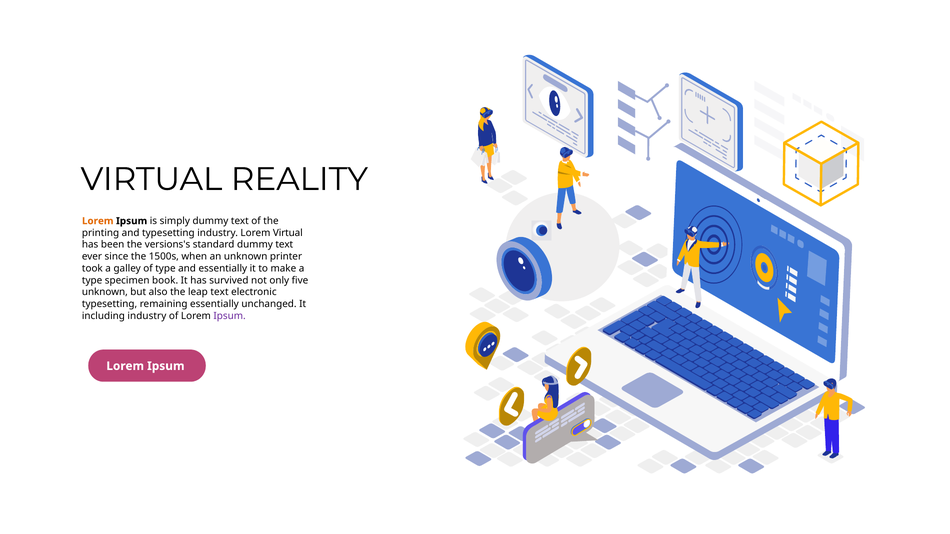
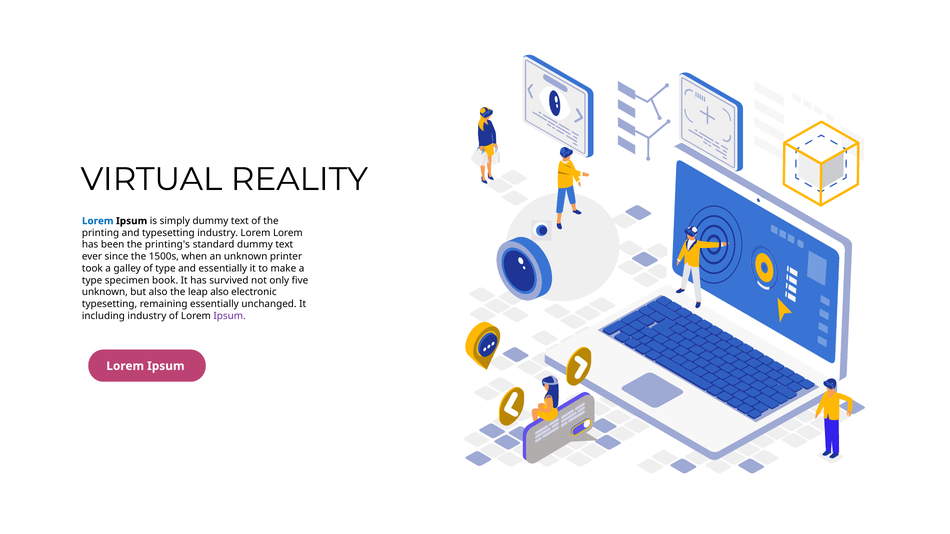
Lorem at (98, 221) colour: orange -> blue
Lorem Virtual: Virtual -> Lorem
versions's: versions's -> printing's
leap text: text -> also
